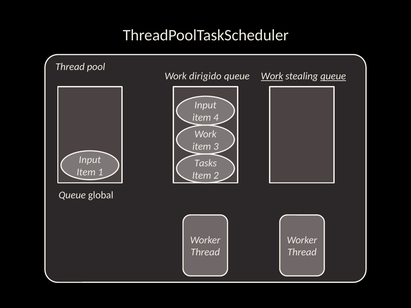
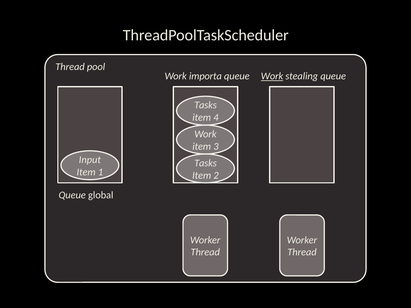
dirigido: dirigido -> importa
queue at (333, 76) underline: present -> none
Input at (205, 105): Input -> Tasks
